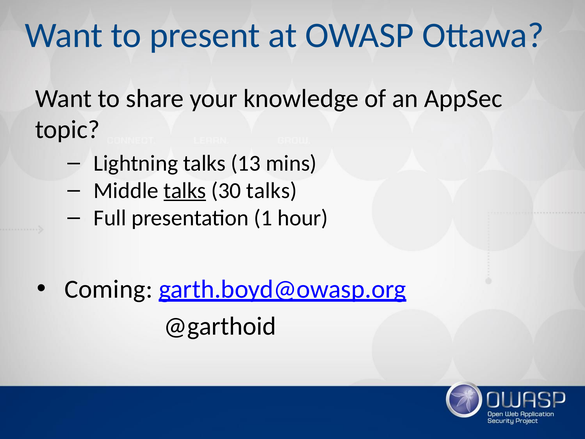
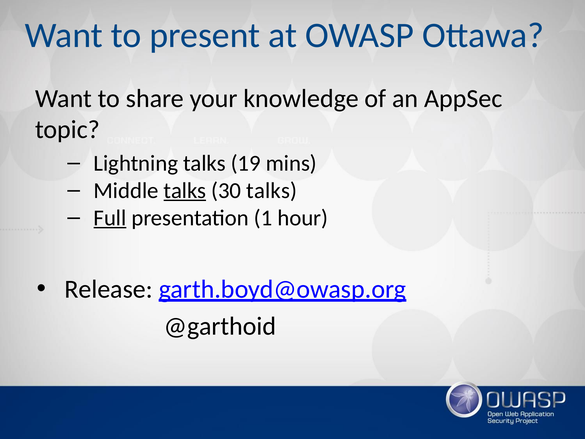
13: 13 -> 19
Full underline: none -> present
Coming: Coming -> Release
